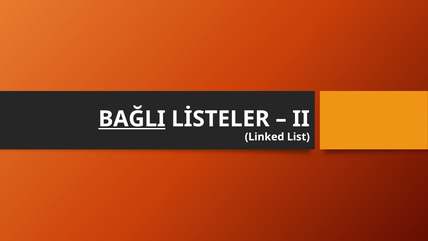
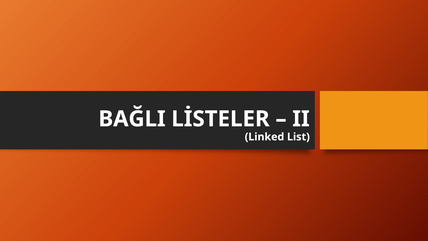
BAĞLI underline: present -> none
